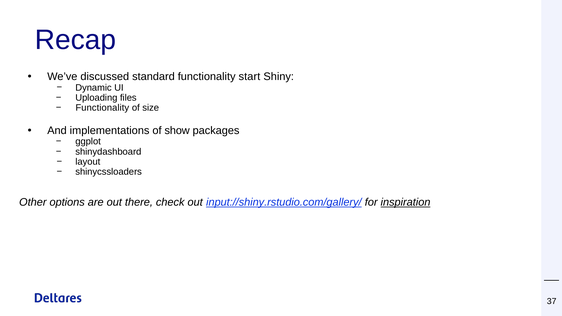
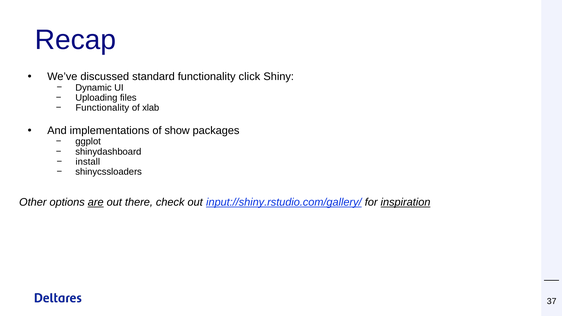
start: start -> click
size: size -> xlab
layout: layout -> install
are underline: none -> present
